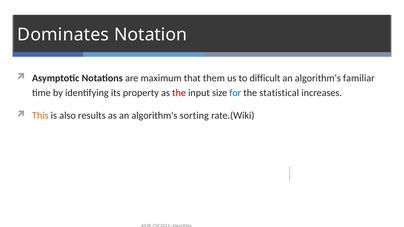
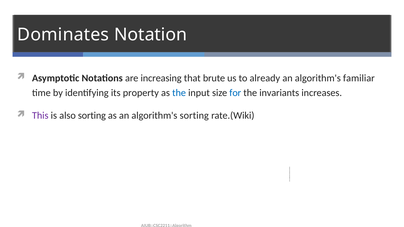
maximum: maximum -> increasing
them: them -> brute
difficult: difficult -> already
the at (179, 93) colour: red -> blue
statistical: statistical -> invariants
This colour: orange -> purple
also results: results -> sorting
